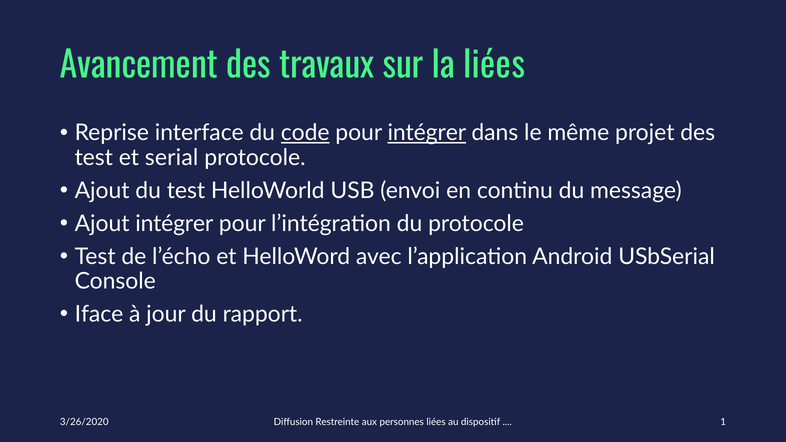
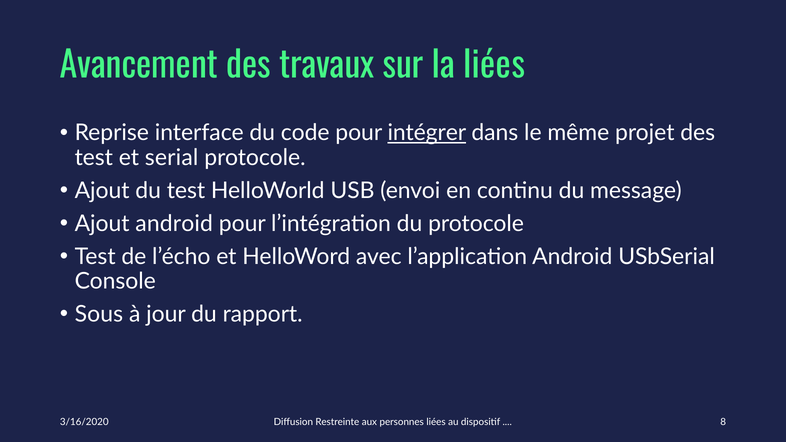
code underline: present -> none
Ajout intégrer: intégrer -> android
Iface: Iface -> Sous
3/26/2020: 3/26/2020 -> 3/16/2020
1: 1 -> 8
